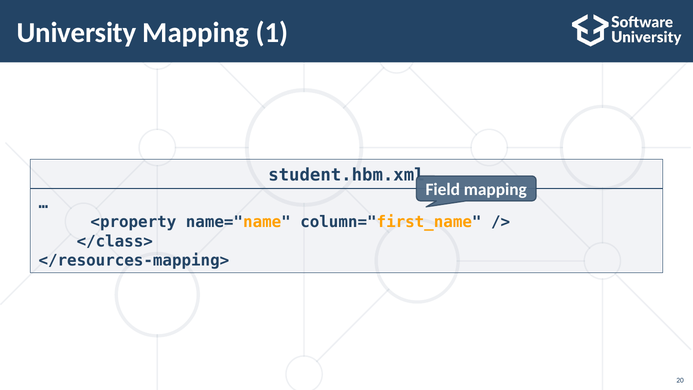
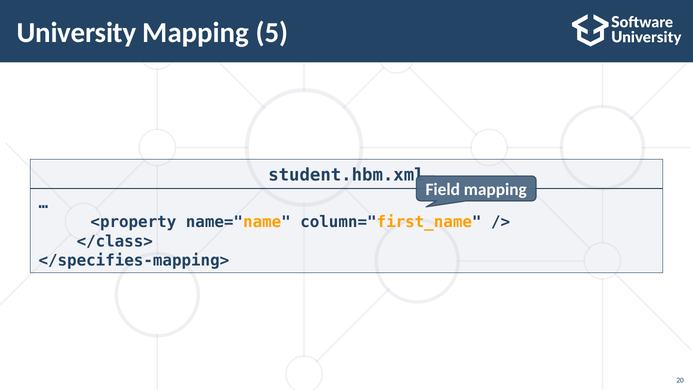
1: 1 -> 5
</resources-mapping>: </resources-mapping> -> </specifies-mapping>
